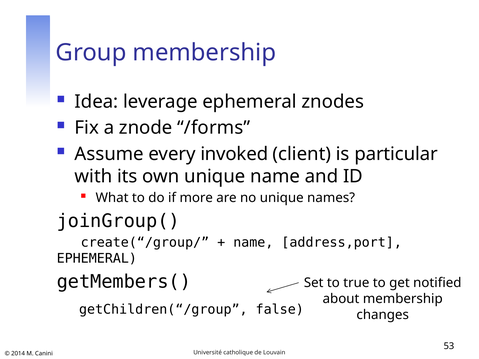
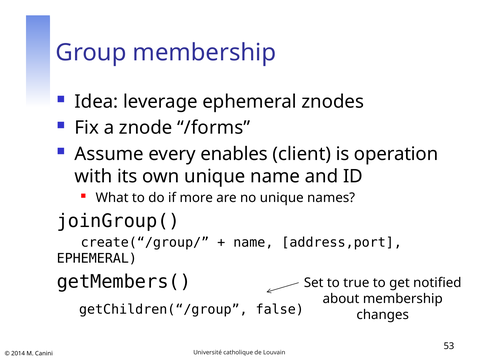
invoked: invoked -> enables
particular: particular -> operation
